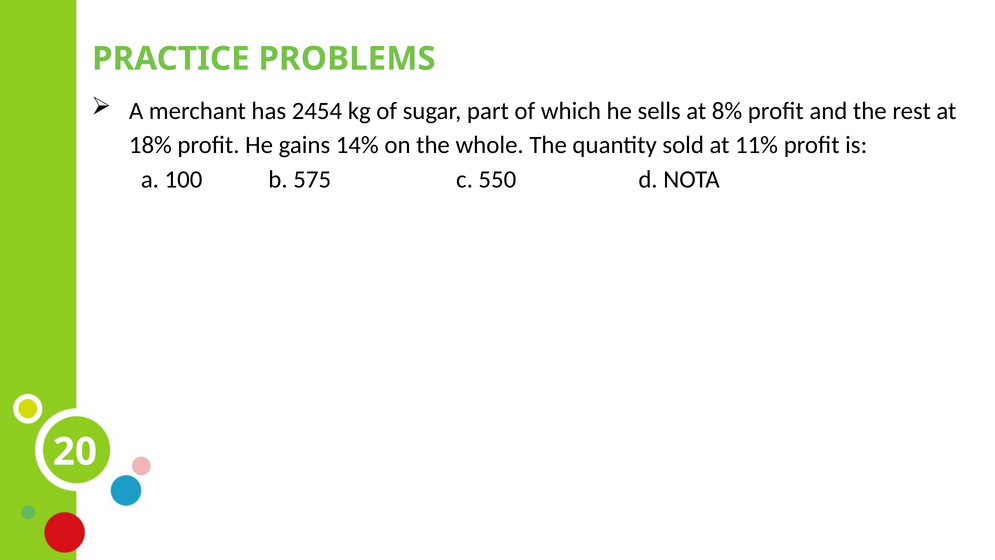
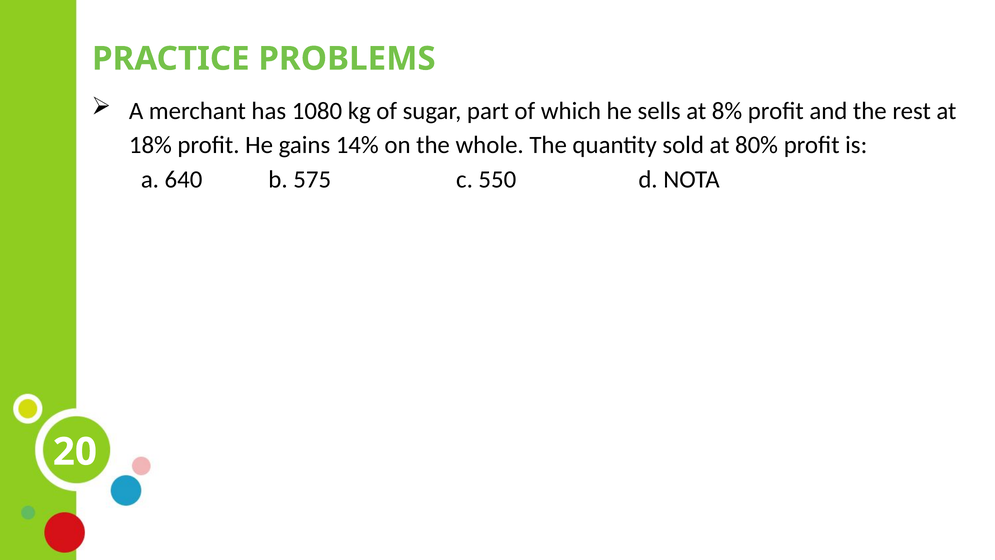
2454: 2454 -> 1080
11%: 11% -> 80%
100: 100 -> 640
